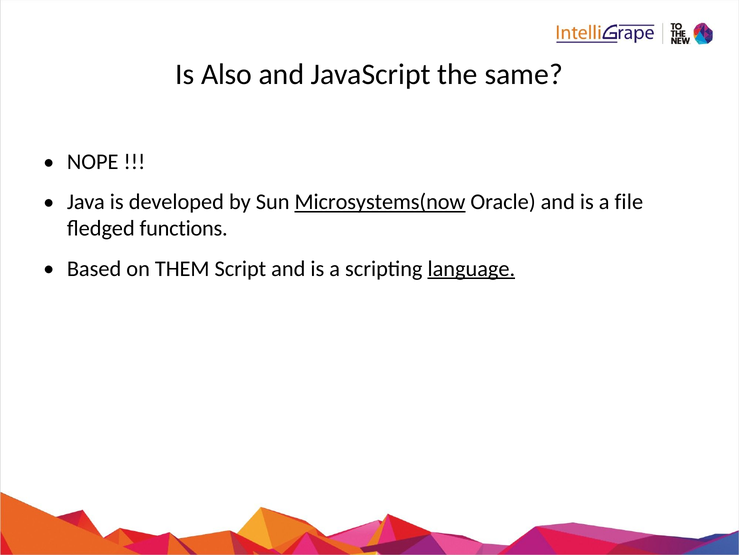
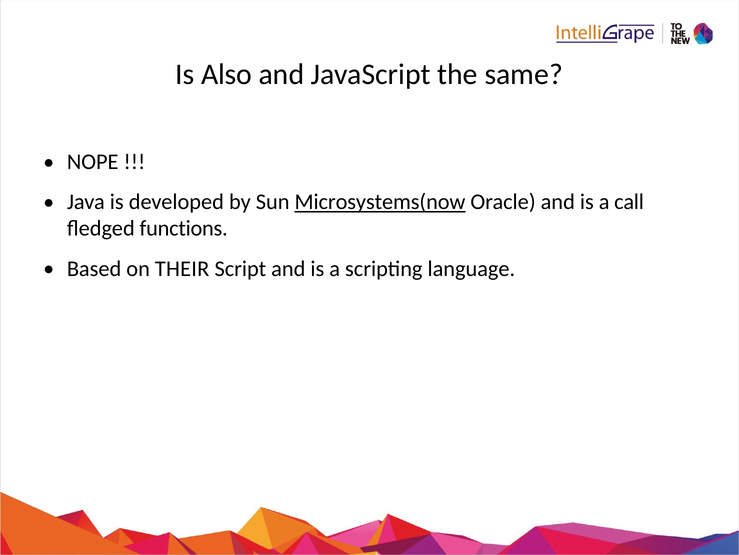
file: file -> call
THEM: THEM -> THEIR
language underline: present -> none
